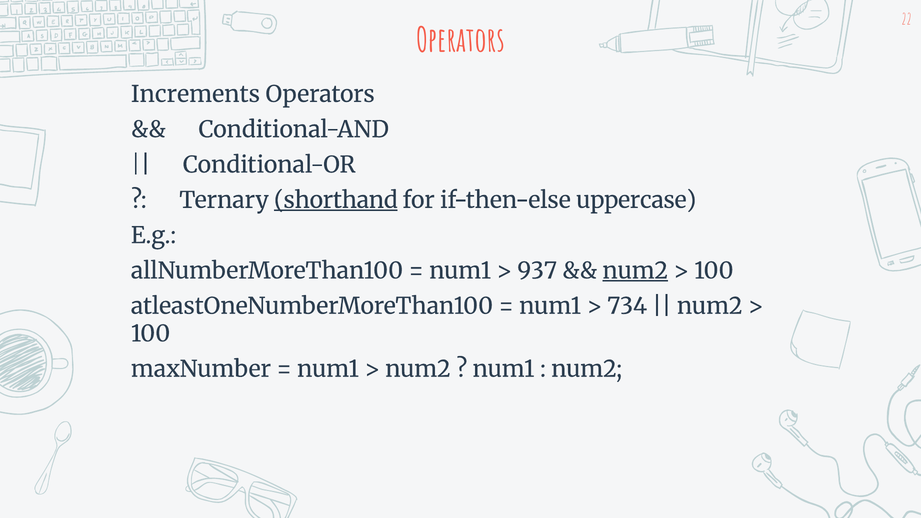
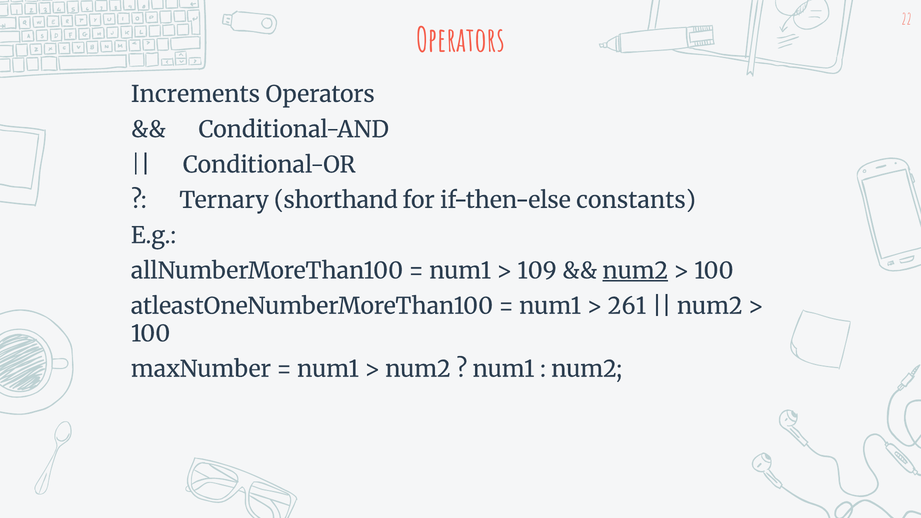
shorthand underline: present -> none
uppercase: uppercase -> constants
937: 937 -> 109
734: 734 -> 261
